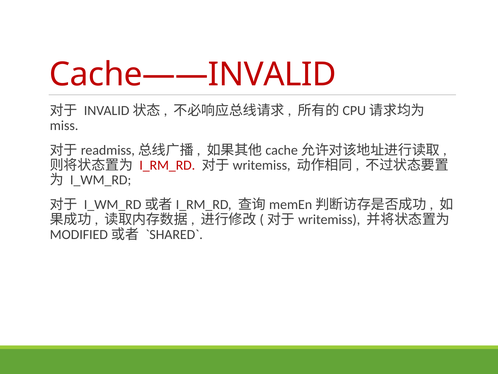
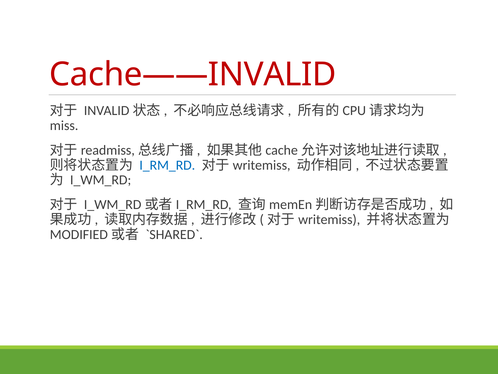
I_RM_RD colour: red -> blue
